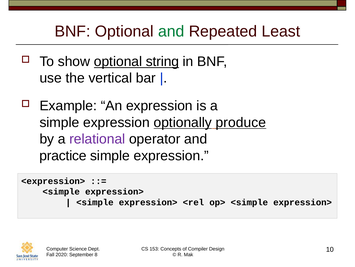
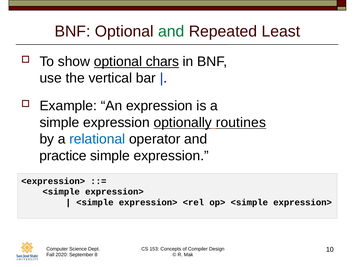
string: string -> chars
produce: produce -> routines
relational colour: purple -> blue
